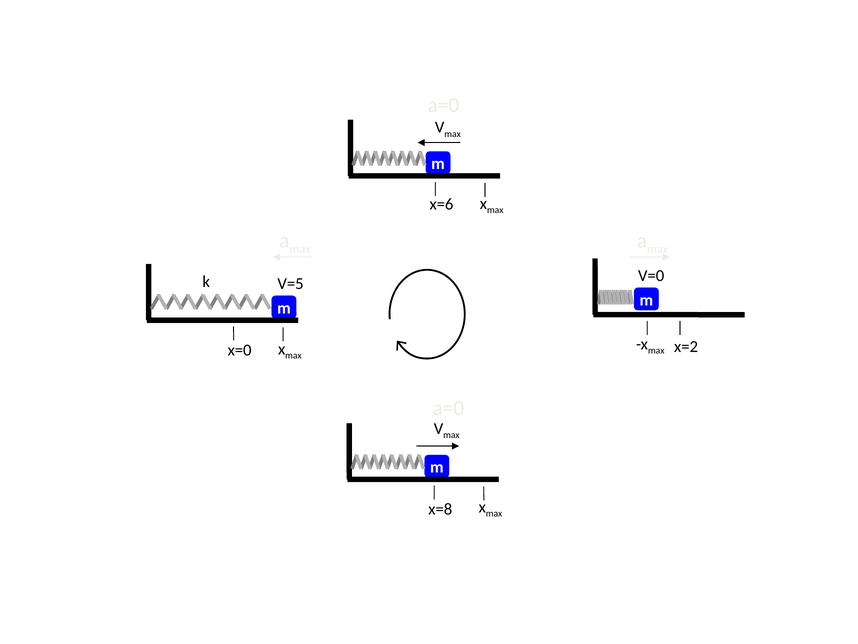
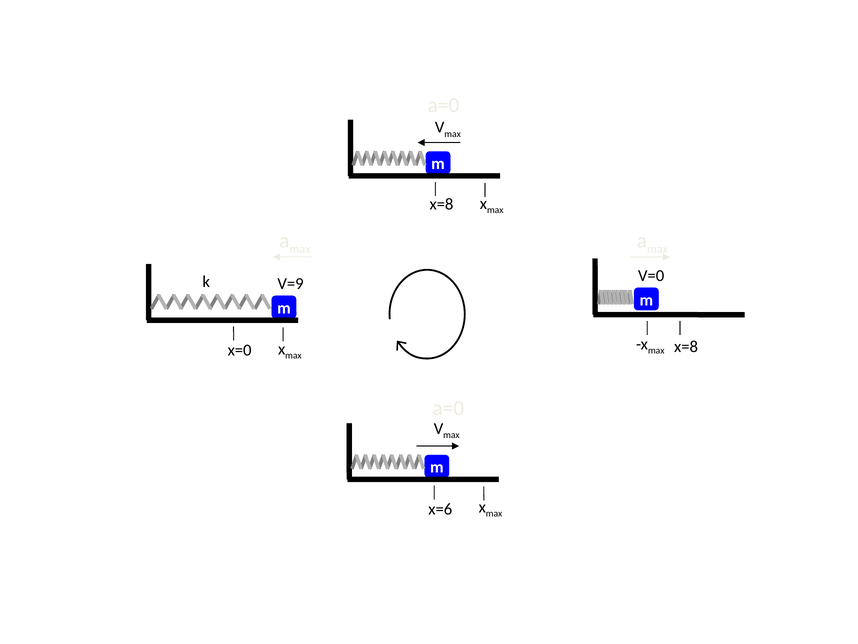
x=6 at (441, 204): x=6 -> x=8
V=5: V=5 -> V=9
x=2 at (686, 347): x=2 -> x=8
x=8: x=8 -> x=6
